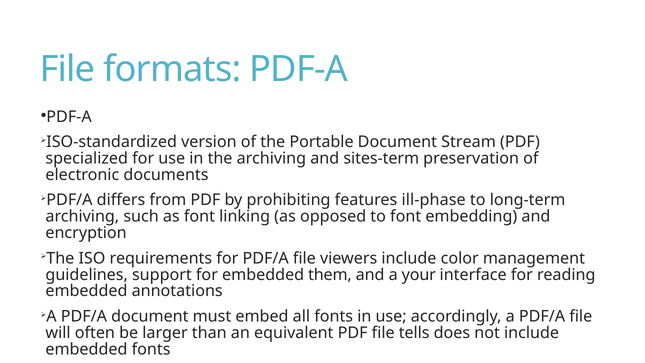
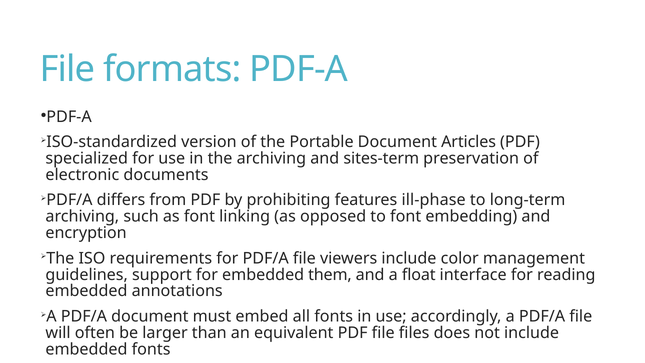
Stream: Stream -> Articles
your: your -> float
tells: tells -> files
